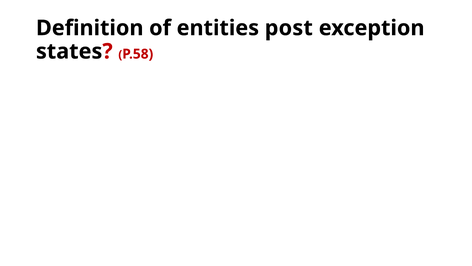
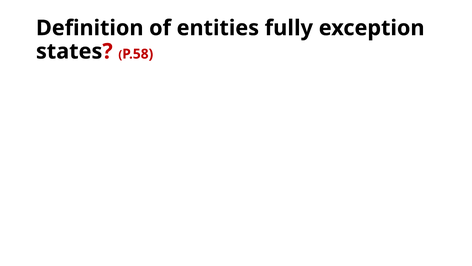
post: post -> fully
